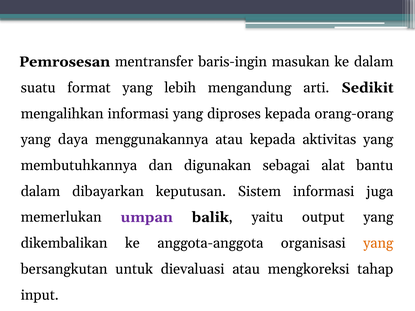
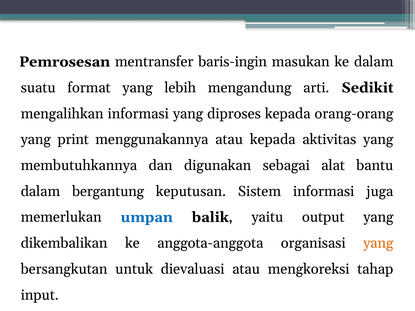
daya: daya -> print
dibayarkan: dibayarkan -> bergantung
umpan colour: purple -> blue
